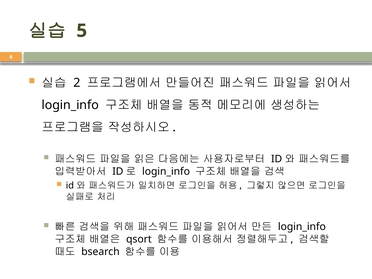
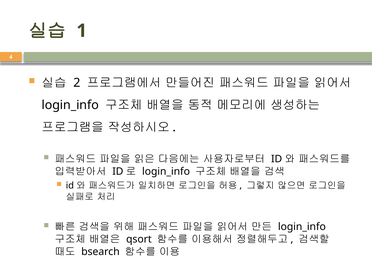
5: 5 -> 1
